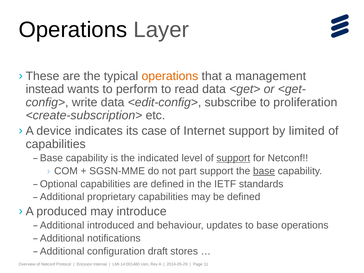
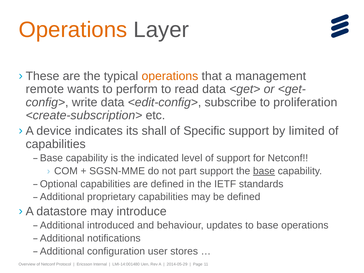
Operations at (73, 30) colour: black -> orange
instead: instead -> remote
case: case -> shall
Internet: Internet -> Specific
support at (233, 158) underline: present -> none
produced: produced -> datastore
draft: draft -> user
